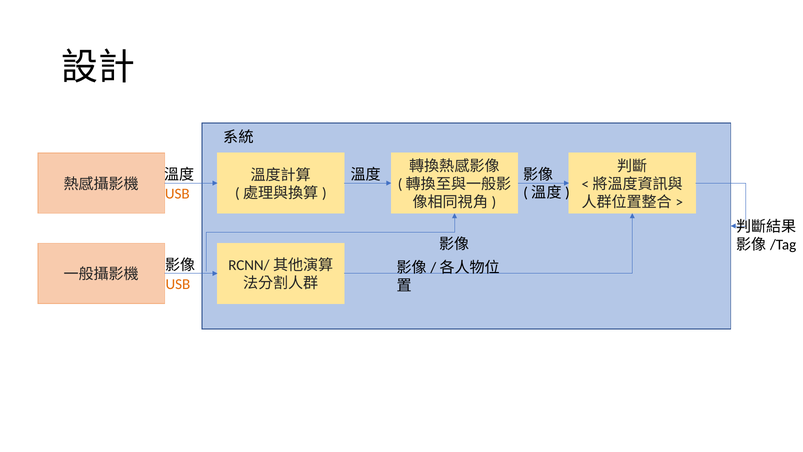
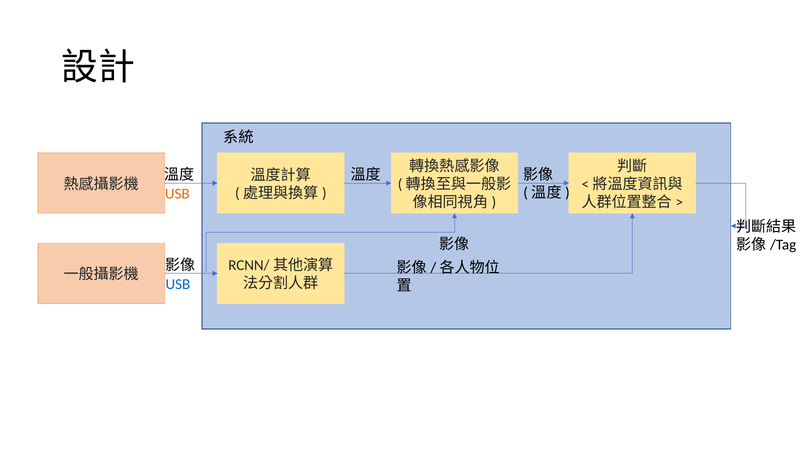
USB at (178, 284) colour: orange -> blue
